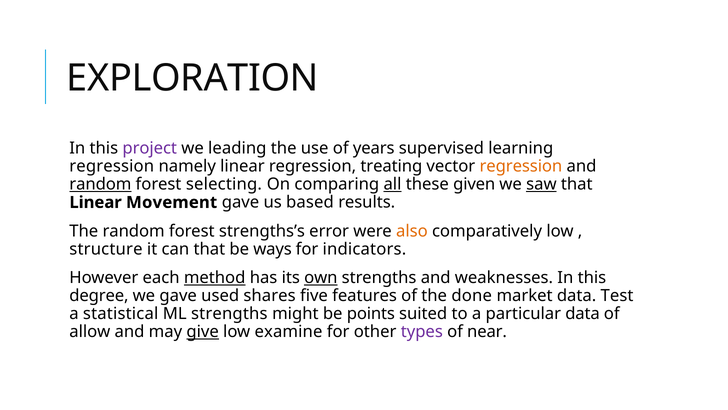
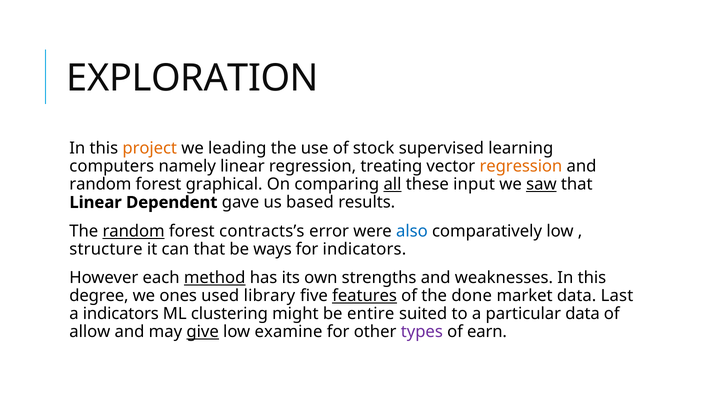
project colour: purple -> orange
years: years -> stock
regression at (112, 166): regression -> computers
random at (100, 184) underline: present -> none
selecting: selecting -> graphical
given: given -> input
Movement: Movement -> Dependent
random at (134, 231) underline: none -> present
strengths’s: strengths’s -> contracts’s
also colour: orange -> blue
own underline: present -> none
we gave: gave -> ones
shares: shares -> library
features underline: none -> present
Test: Test -> Last
a statistical: statistical -> indicators
ML strengths: strengths -> clustering
points: points -> entire
near: near -> earn
